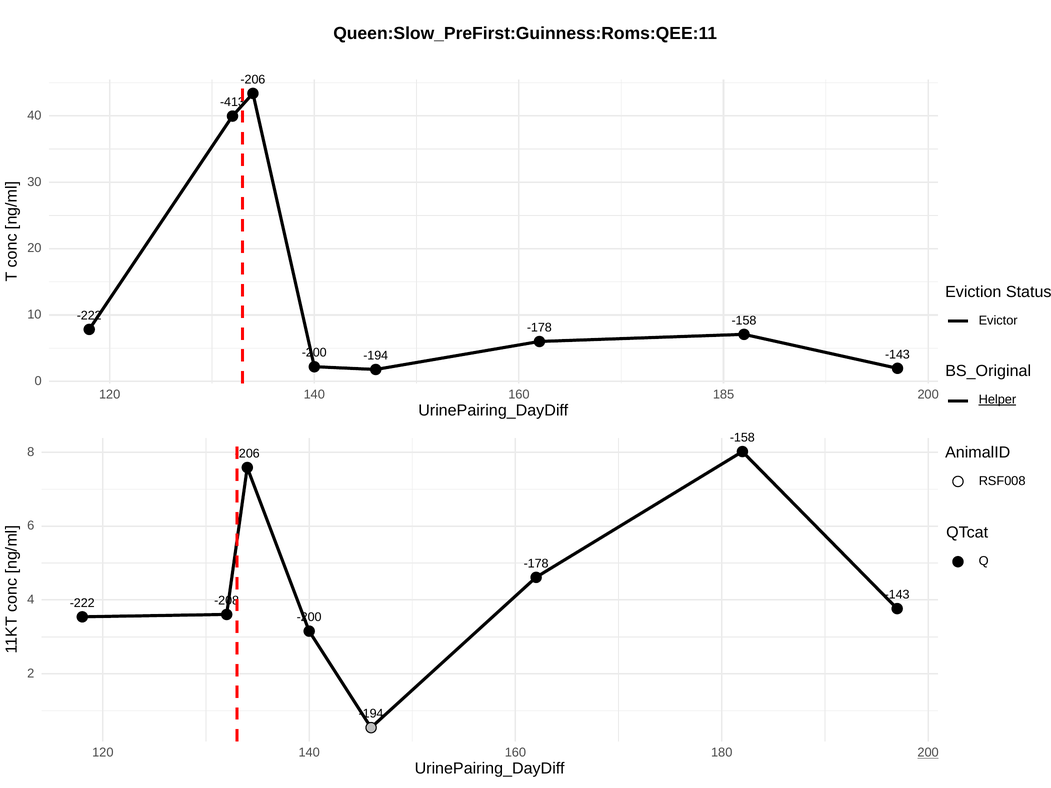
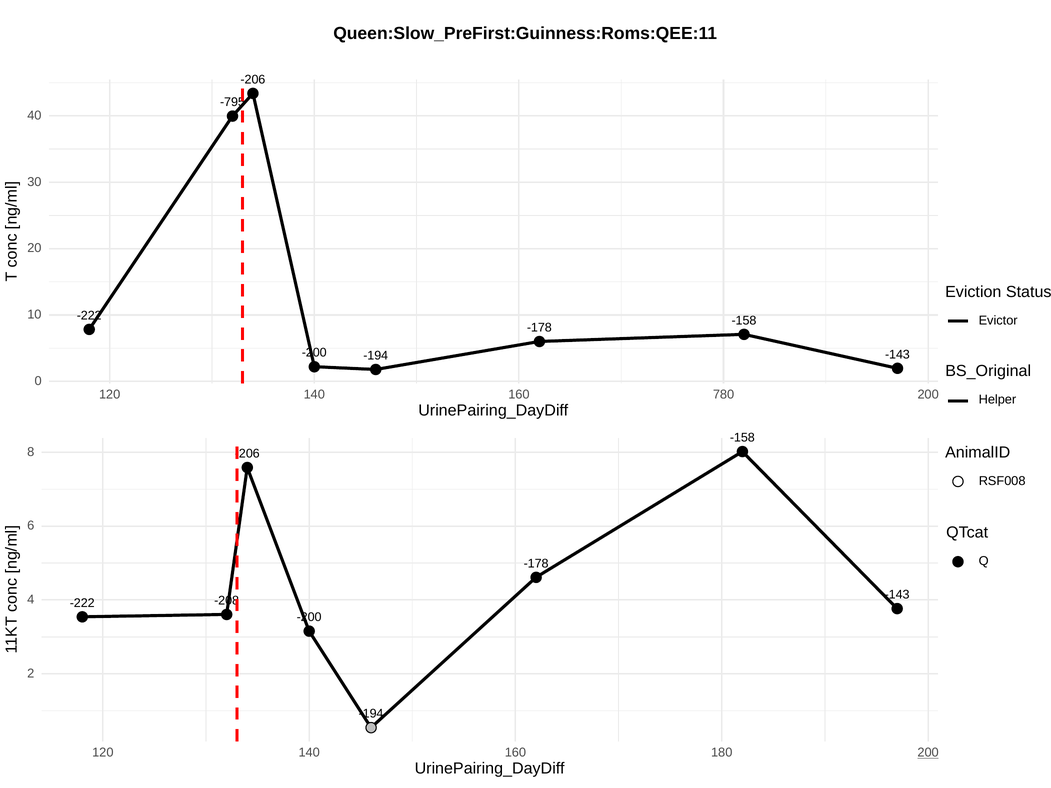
-413: -413 -> -795
185: 185 -> 780
Helper underline: present -> none
